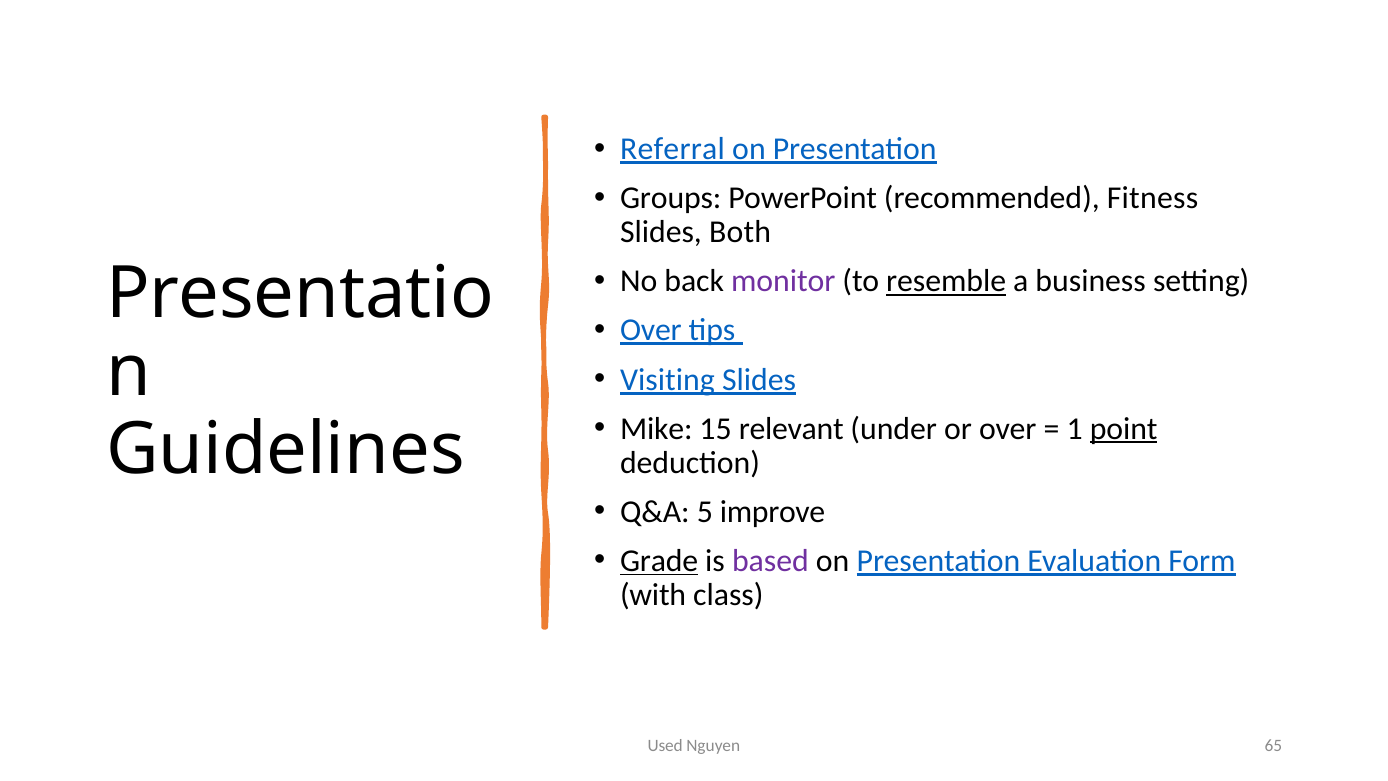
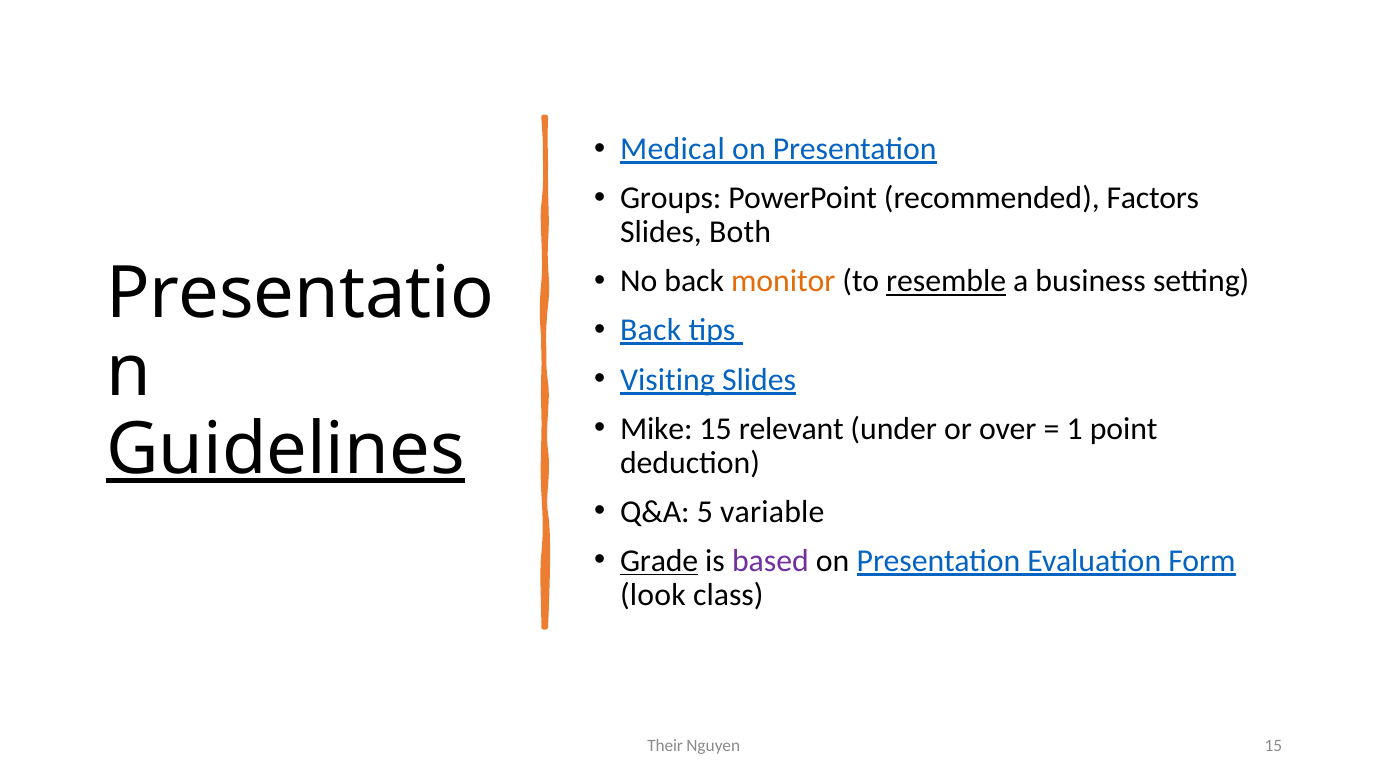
Referral: Referral -> Medical
Fitness: Fitness -> Factors
monitor colour: purple -> orange
Over at (651, 330): Over -> Back
point underline: present -> none
Guidelines underline: none -> present
improve: improve -> variable
with: with -> look
Used: Used -> Their
Nguyen 65: 65 -> 15
